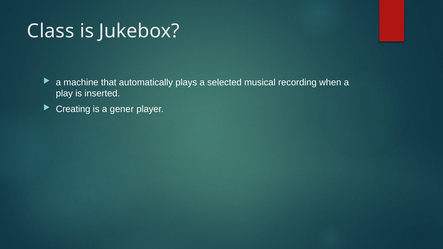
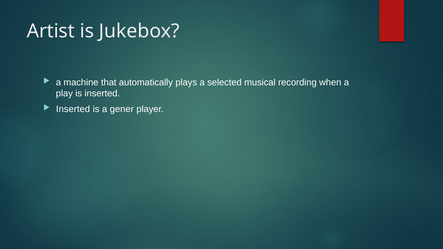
Class: Class -> Artist
Creating at (73, 109): Creating -> Inserted
